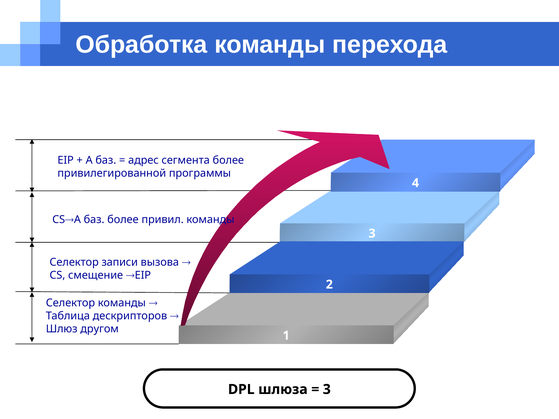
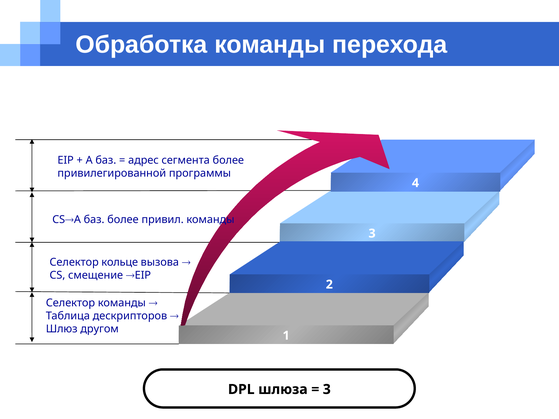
записи: записи -> кольце
